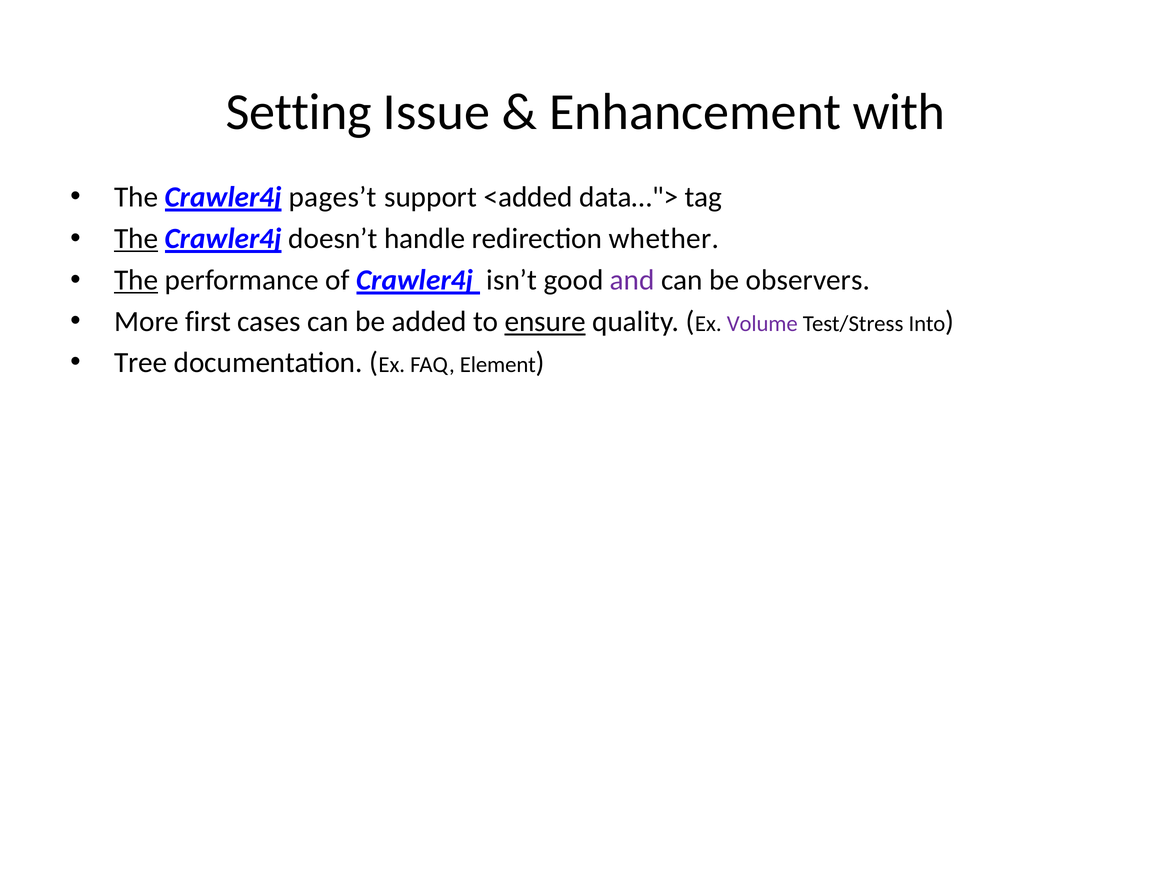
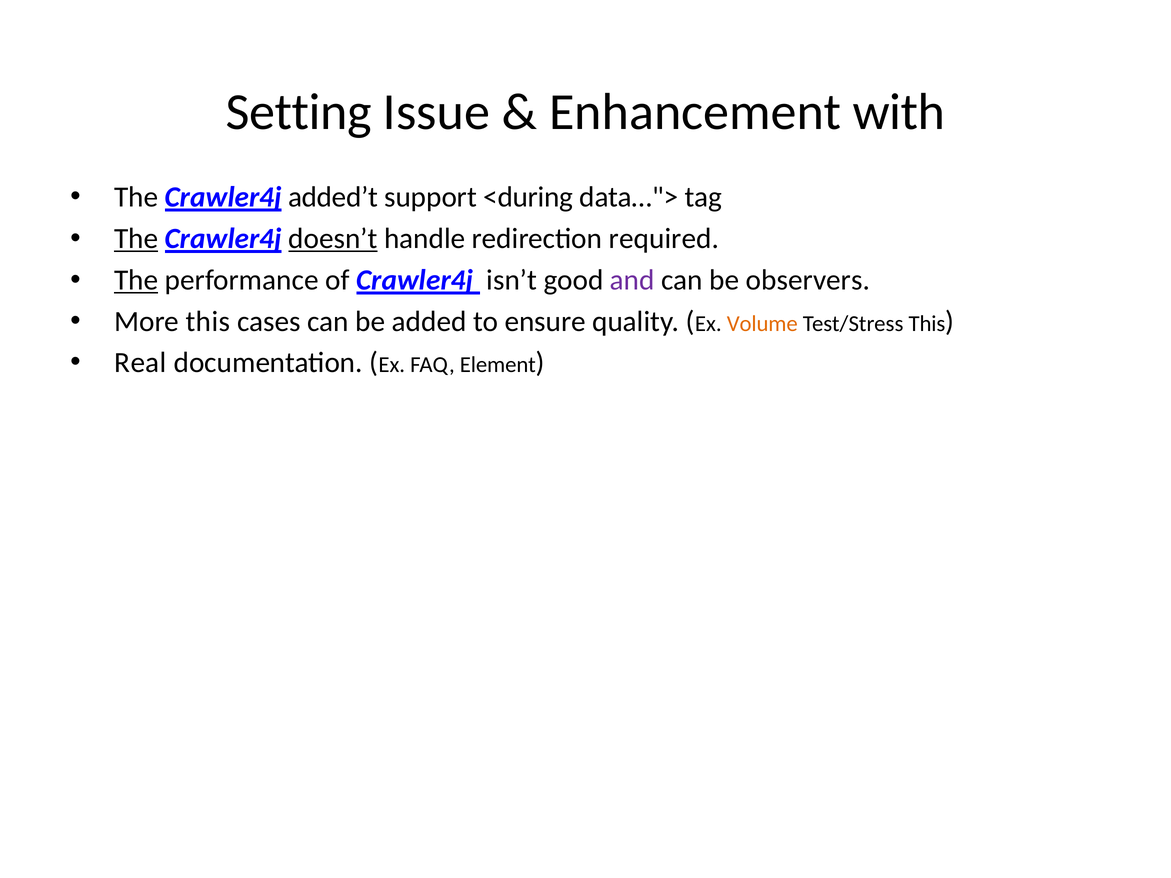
pages’t: pages’t -> added’t
<added: <added -> <during
doesn’t underline: none -> present
whether: whether -> required
More first: first -> this
ensure underline: present -> none
Volume colour: purple -> orange
Test/Stress Into: Into -> This
Tree: Tree -> Real
